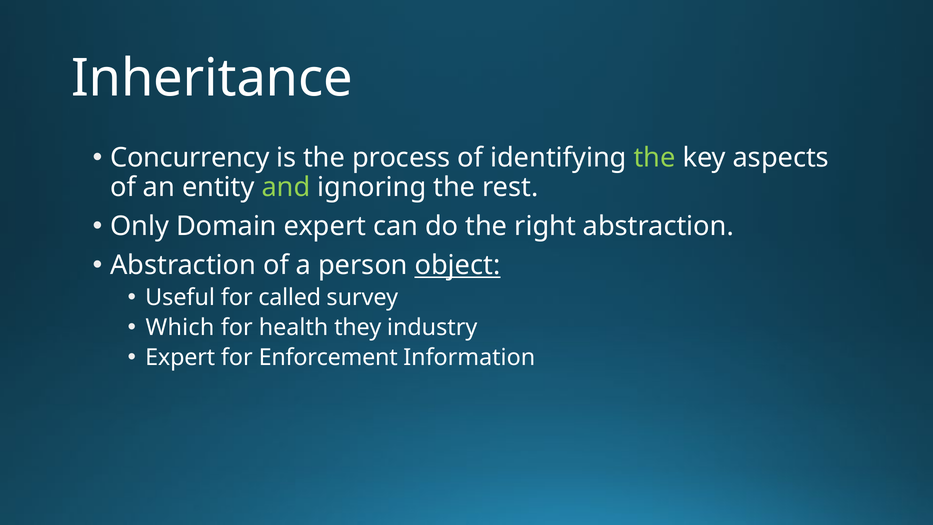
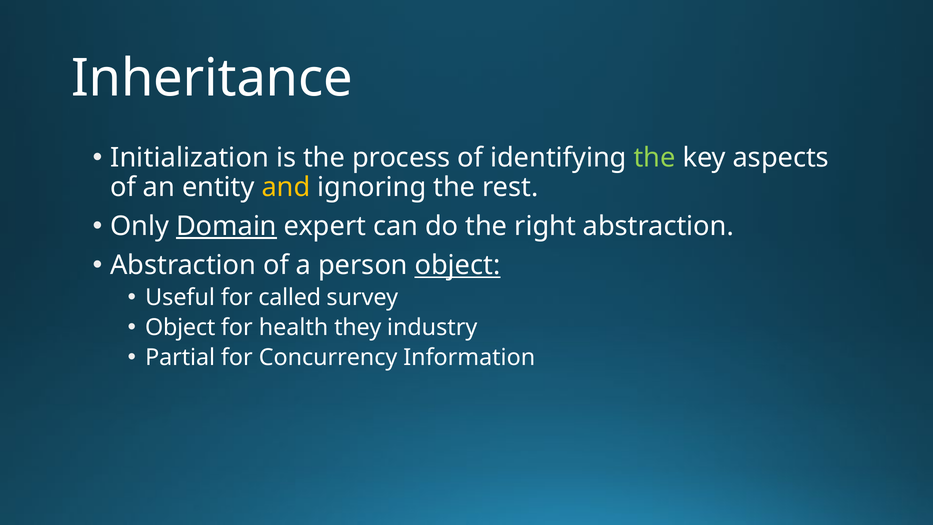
Concurrency: Concurrency -> Initialization
and colour: light green -> yellow
Domain underline: none -> present
Which at (180, 328): Which -> Object
Expert at (180, 358): Expert -> Partial
Enforcement: Enforcement -> Concurrency
